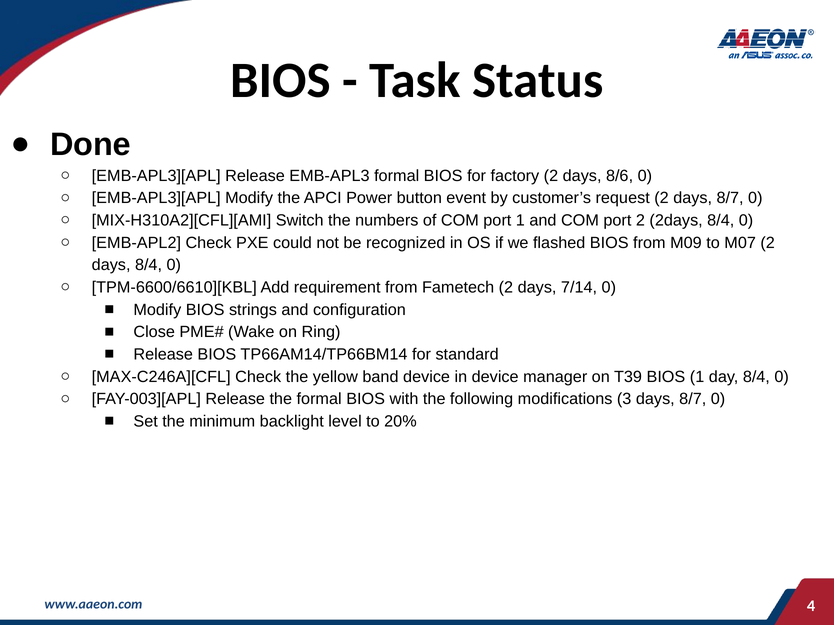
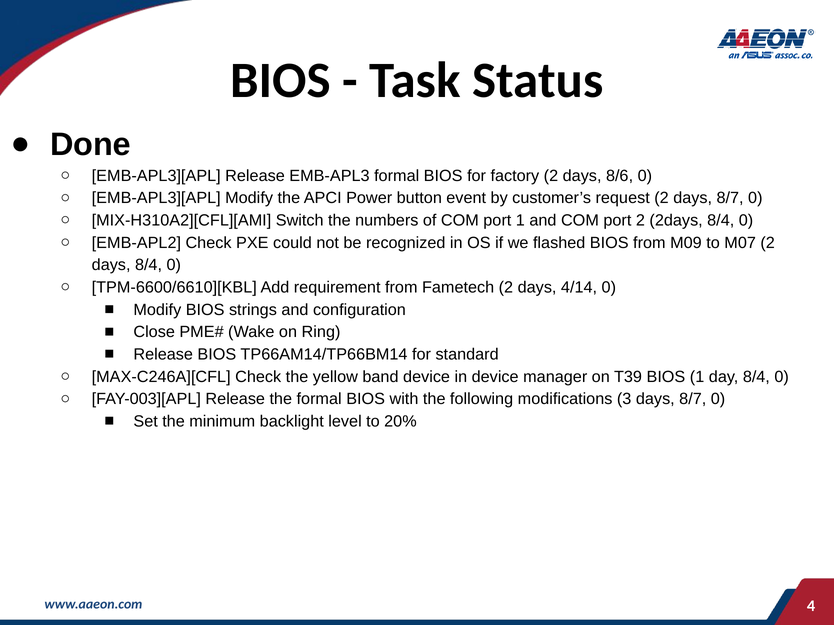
7/14: 7/14 -> 4/14
